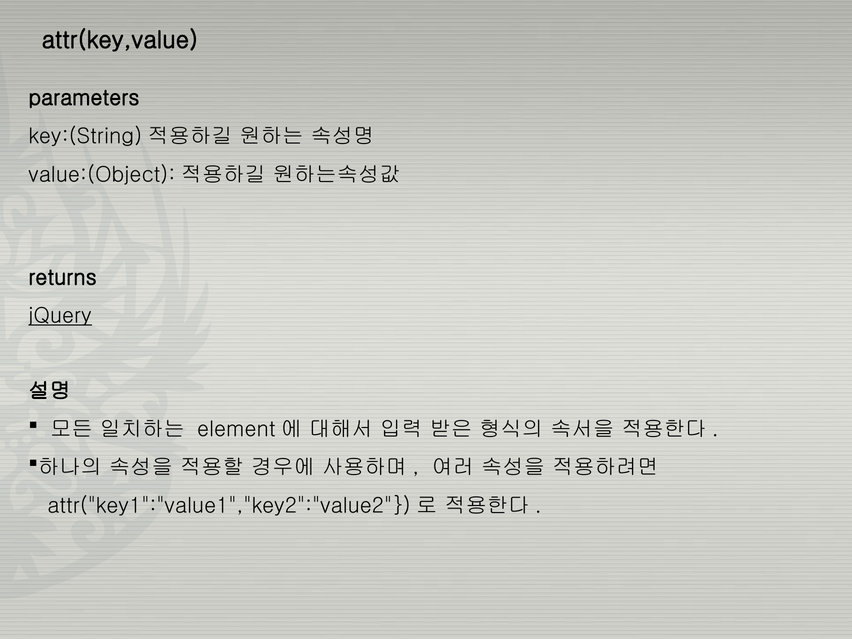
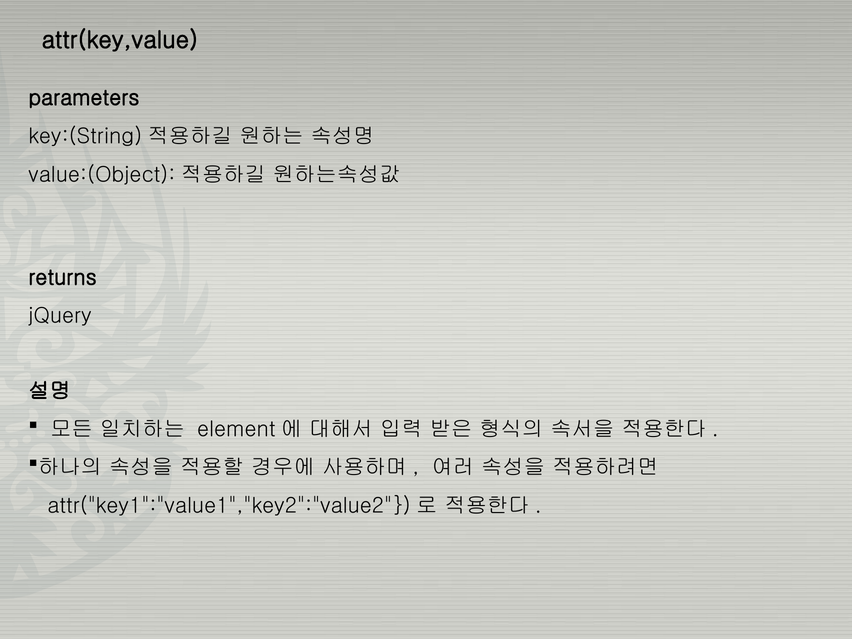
jQuery underline: present -> none
